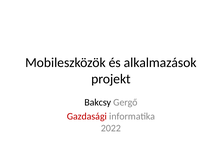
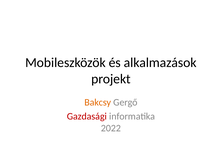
Bakcsy colour: black -> orange
